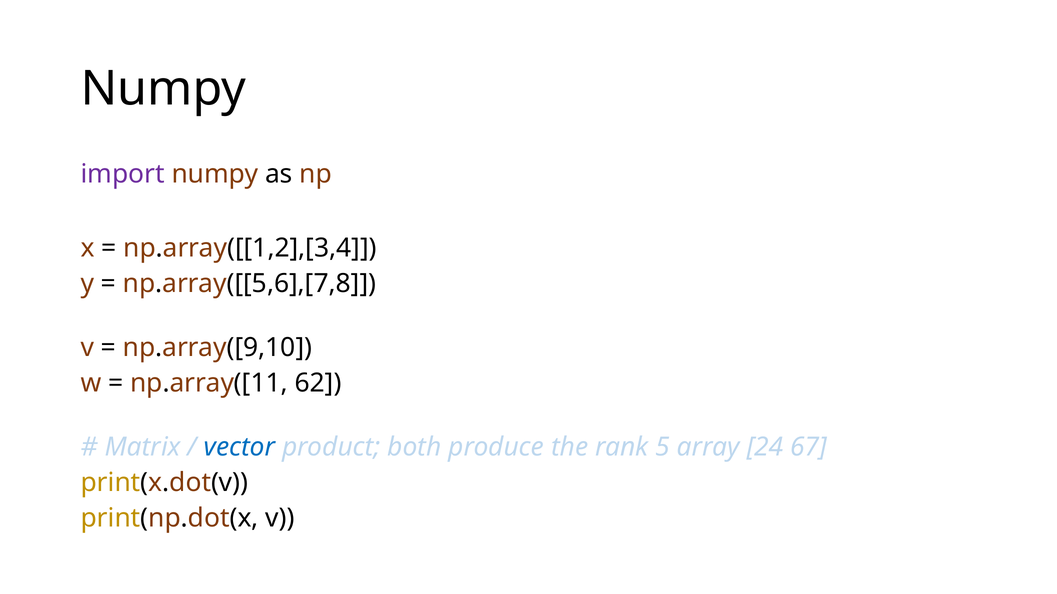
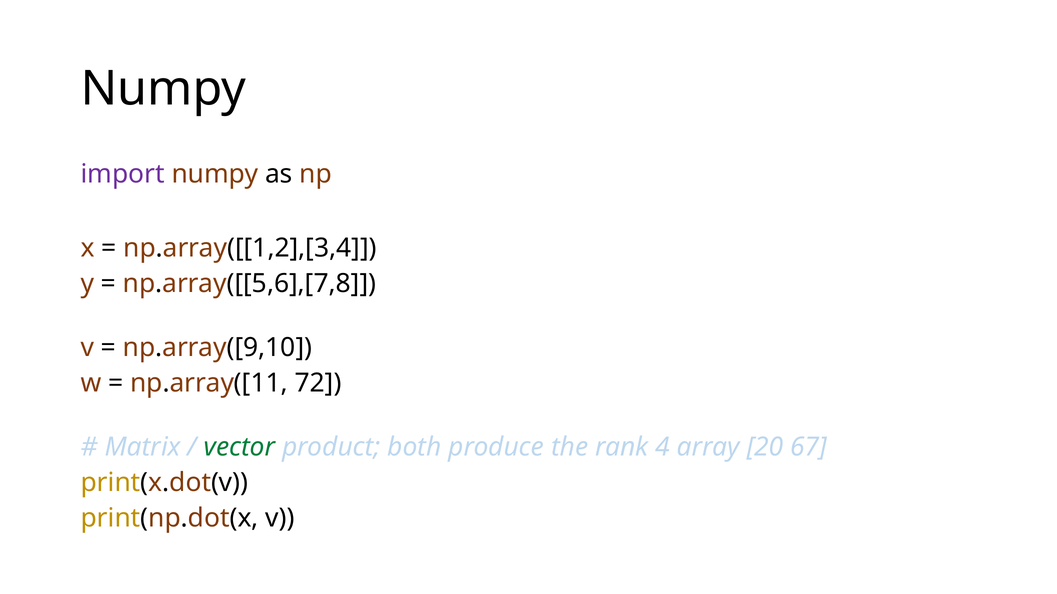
62: 62 -> 72
vector colour: blue -> green
5: 5 -> 4
24: 24 -> 20
